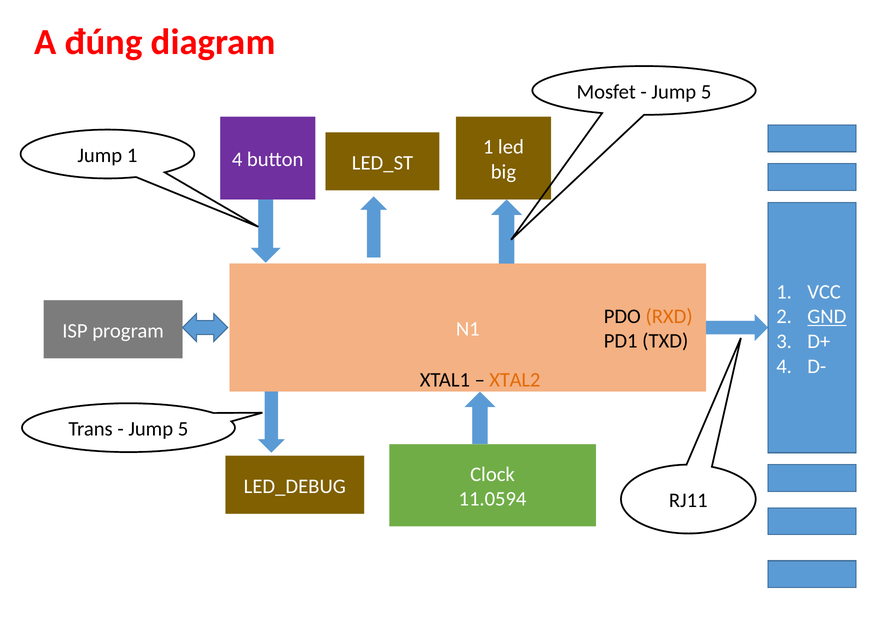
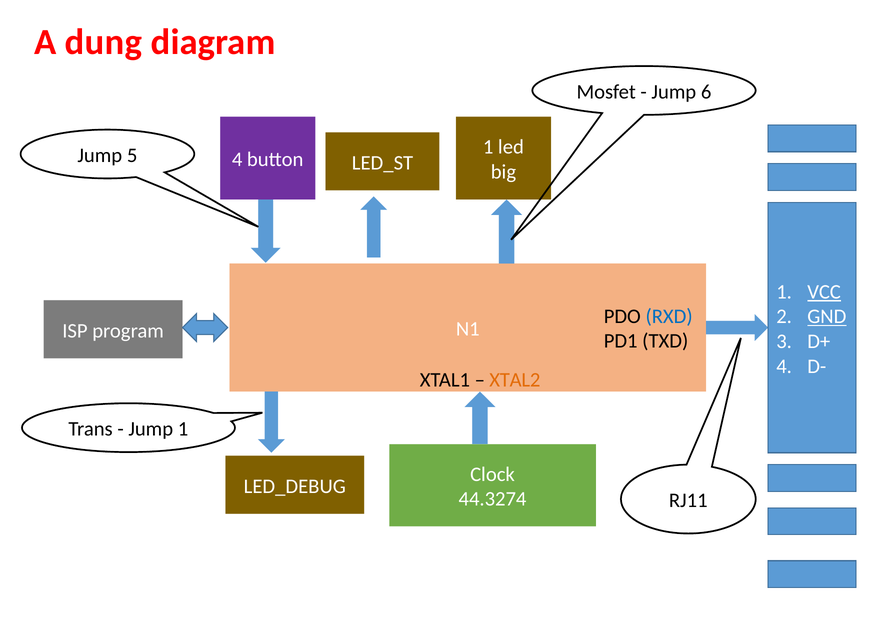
đúng: đúng -> dung
5 at (706, 92): 5 -> 6
Jump 1: 1 -> 5
VCC underline: none -> present
RXD colour: orange -> blue
5 at (183, 429): 5 -> 1
11.0594: 11.0594 -> 44.3274
